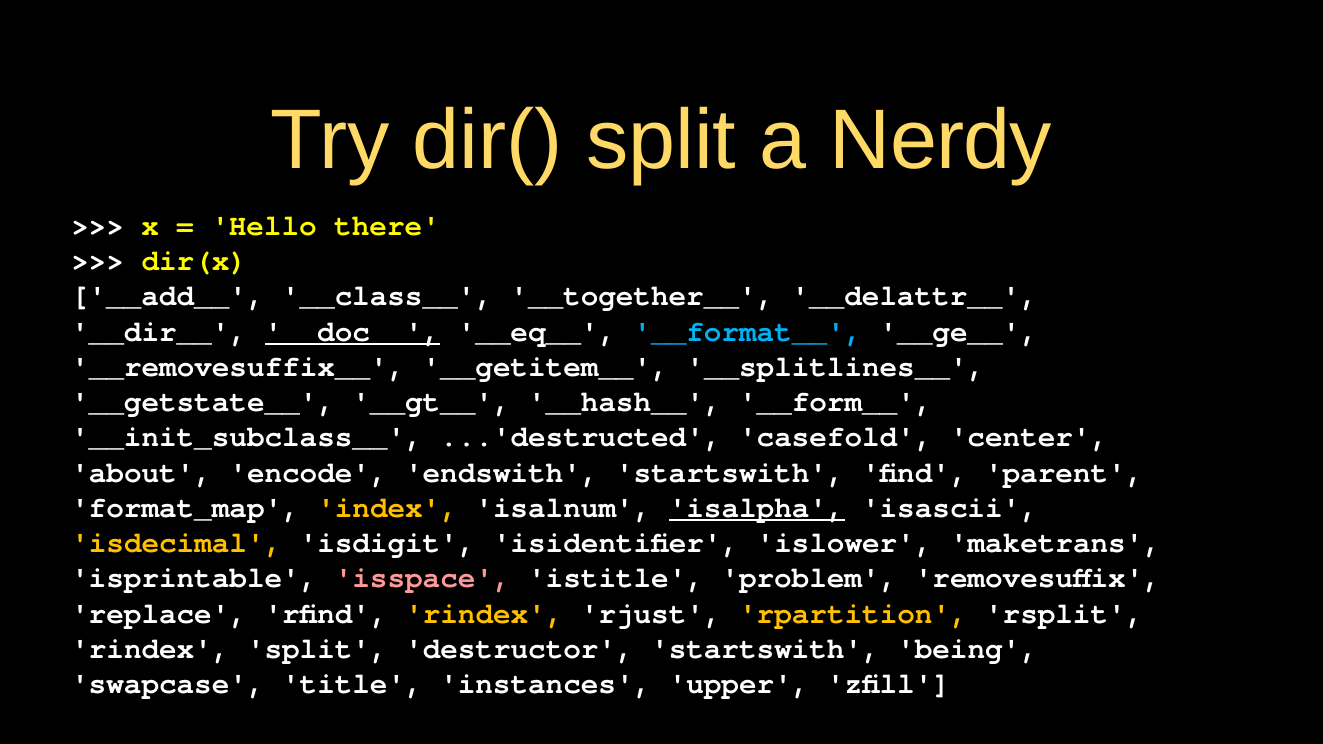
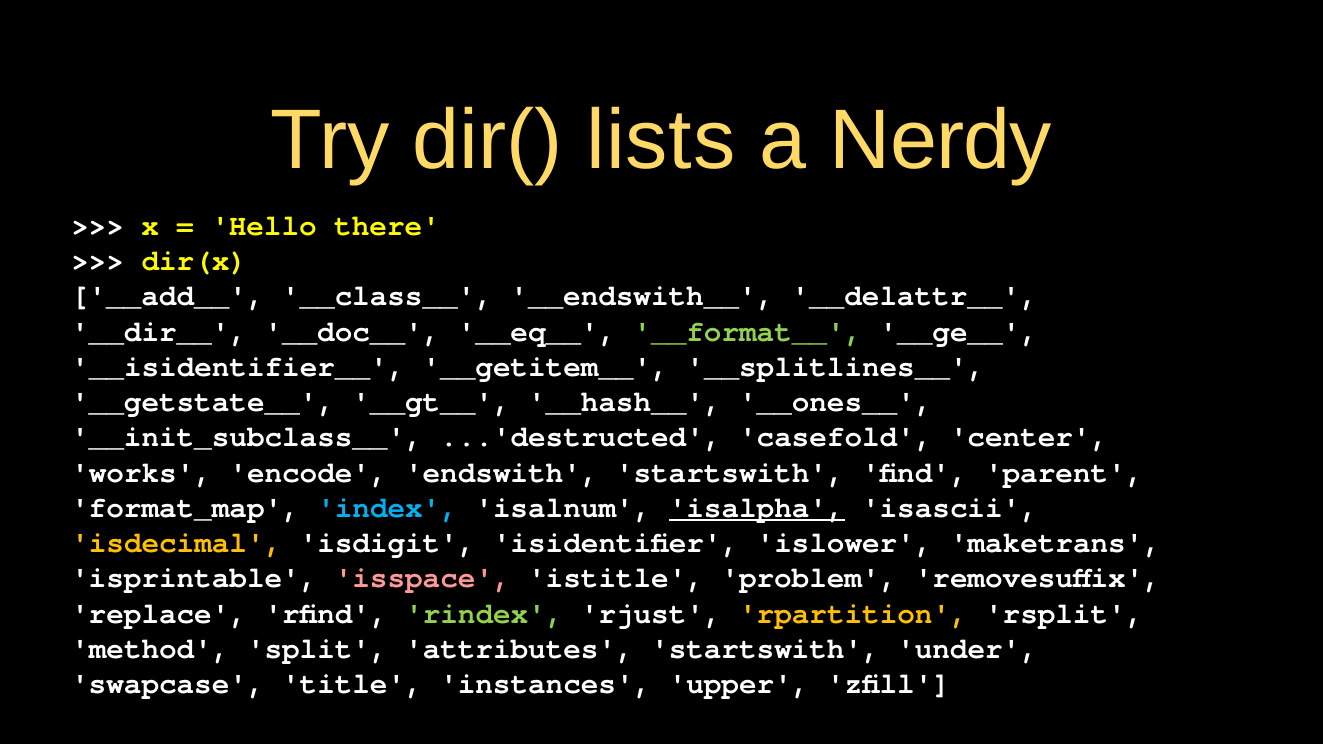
dir( split: split -> lists
__together__: __together__ -> __endswith__
__doc__ underline: present -> none
__format__ colour: light blue -> light green
__removesuffix__: __removesuffix__ -> __isidentifier__
__form__: __form__ -> __ones__
about: about -> works
index colour: yellow -> light blue
rindex at (484, 614) colour: yellow -> light green
rindex at (150, 649): rindex -> method
destructor: destructor -> attributes
being: being -> under
